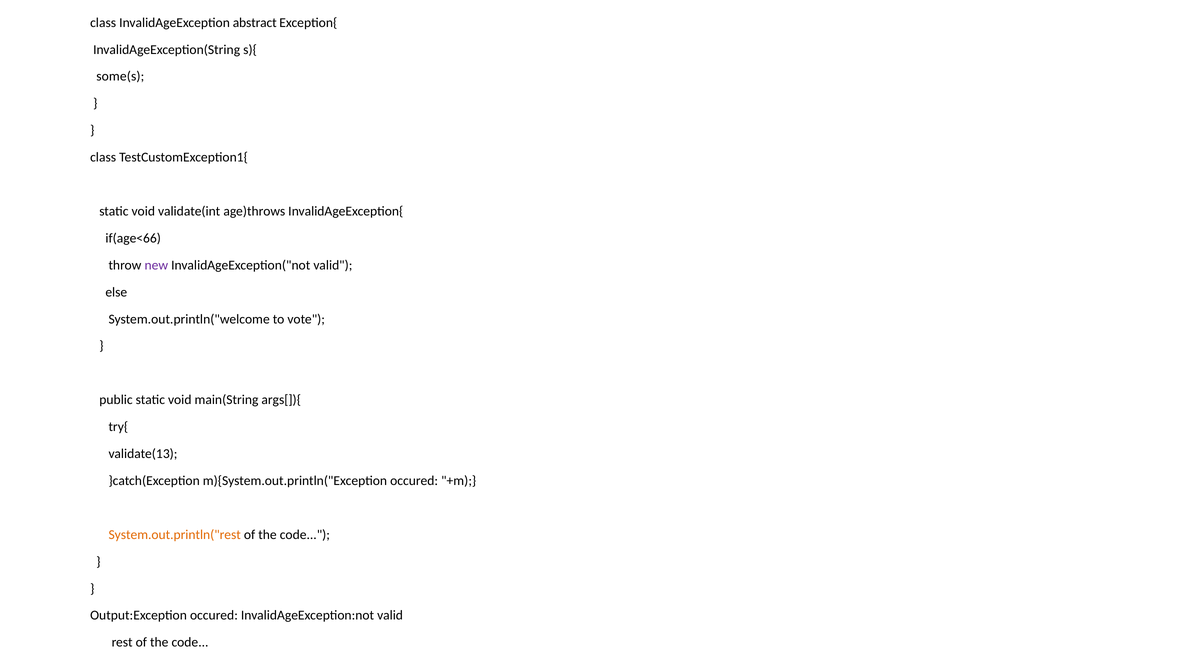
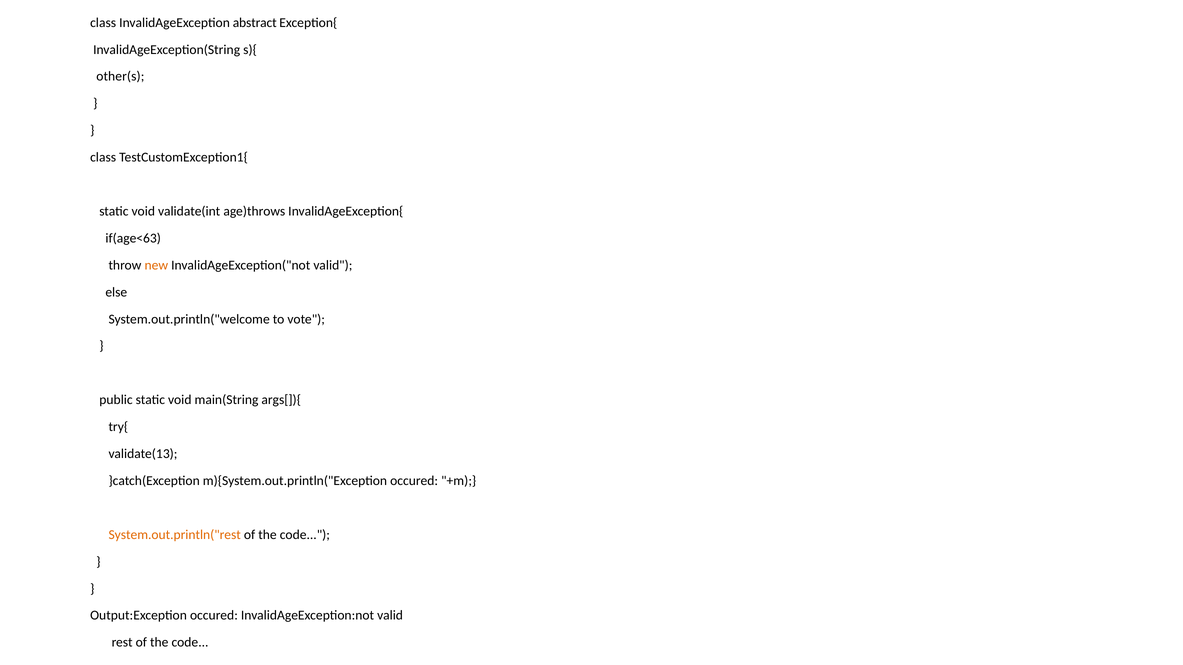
some(s: some(s -> other(s
if(age<66: if(age<66 -> if(age<63
new colour: purple -> orange
